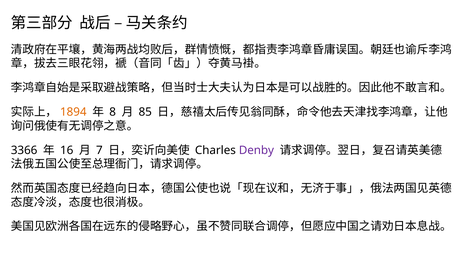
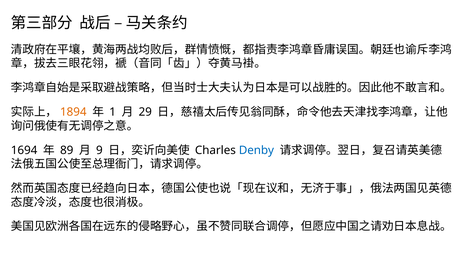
8: 8 -> 1
85: 85 -> 29
3366: 3366 -> 1694
16: 16 -> 89
7: 7 -> 9
Denby colour: purple -> blue
